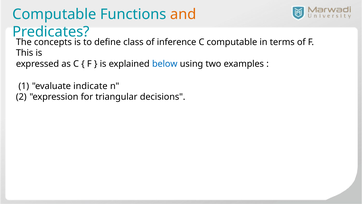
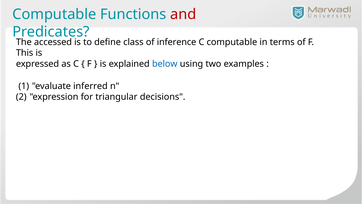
and colour: orange -> red
concepts: concepts -> accessed
indicate: indicate -> inferred
